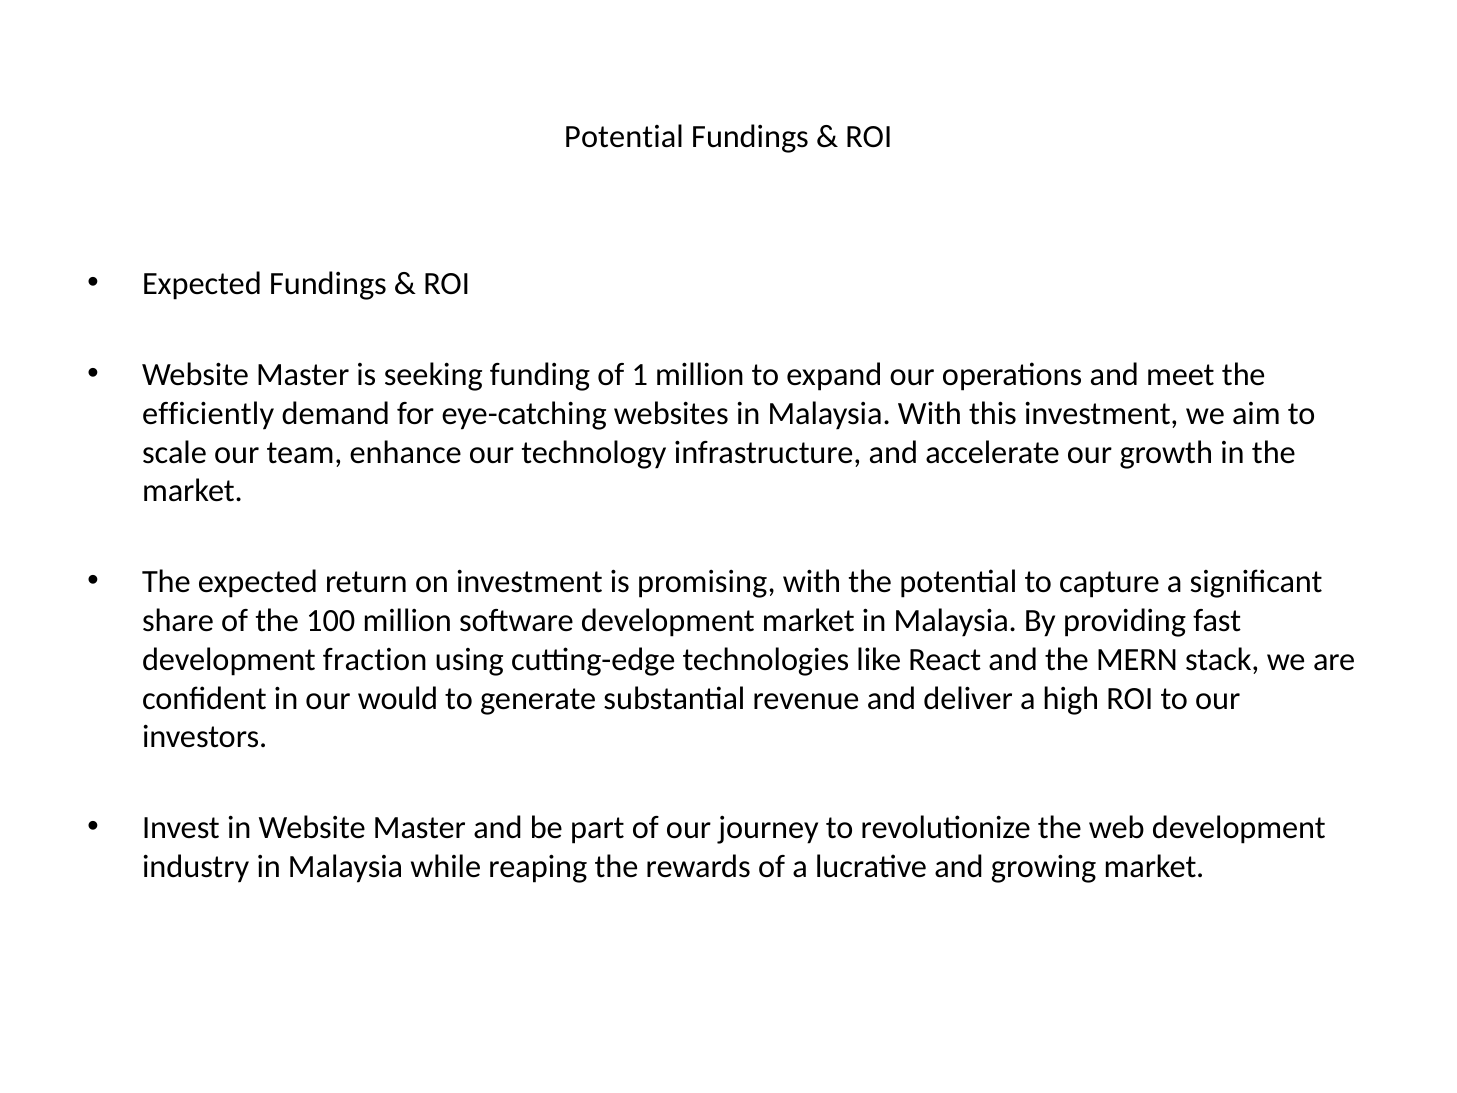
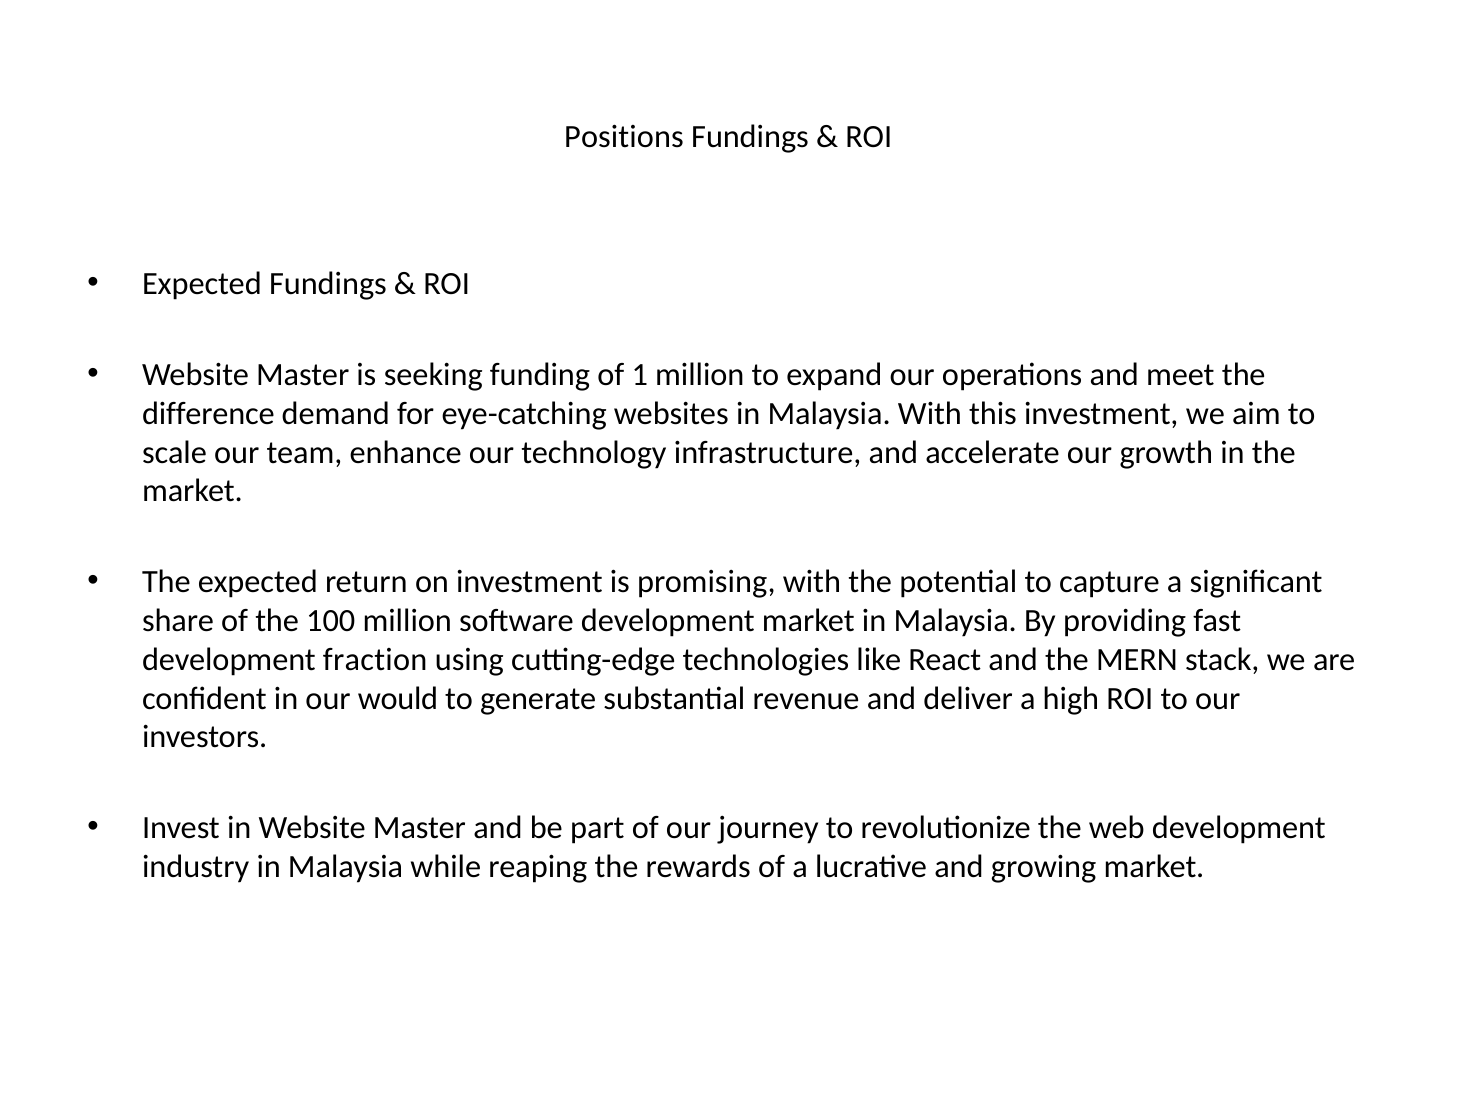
Potential at (624, 137): Potential -> Positions
efficiently: efficiently -> difference
